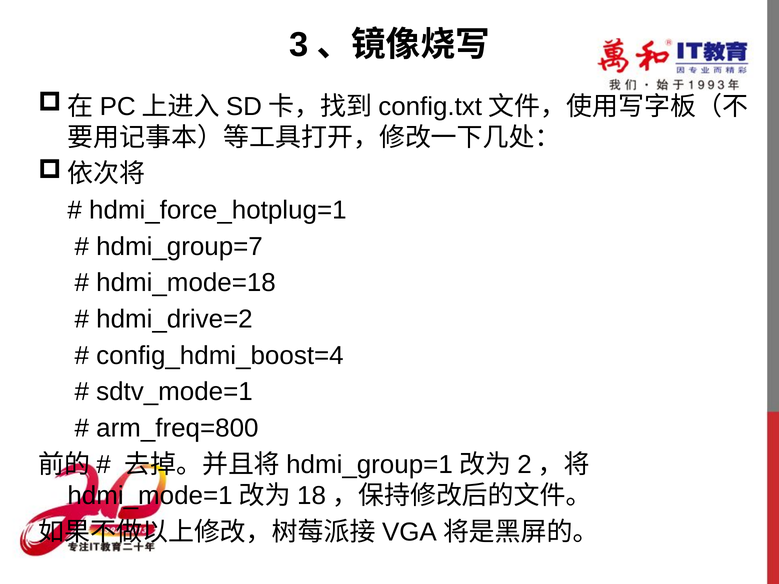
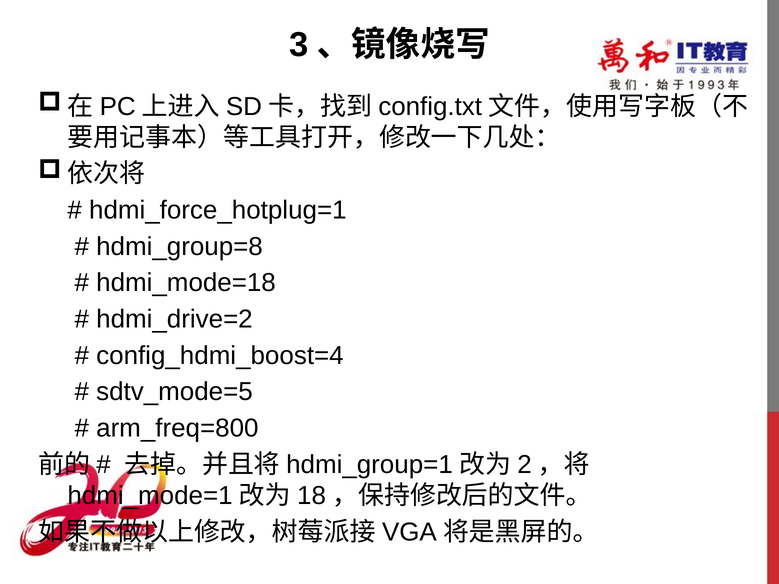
hdmi_group=7: hdmi_group=7 -> hdmi_group=8
sdtv_mode=1: sdtv_mode=1 -> sdtv_mode=5
